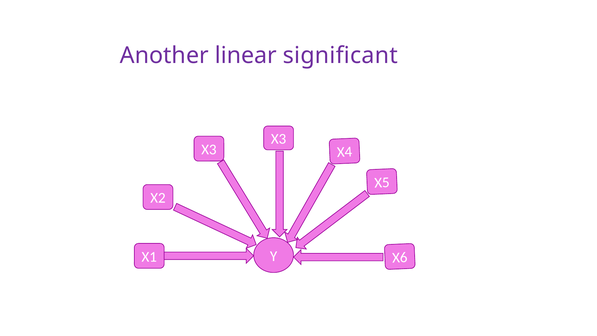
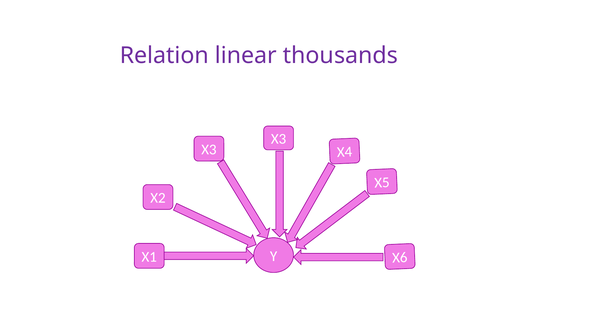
Another: Another -> Relation
significant: significant -> thousands
